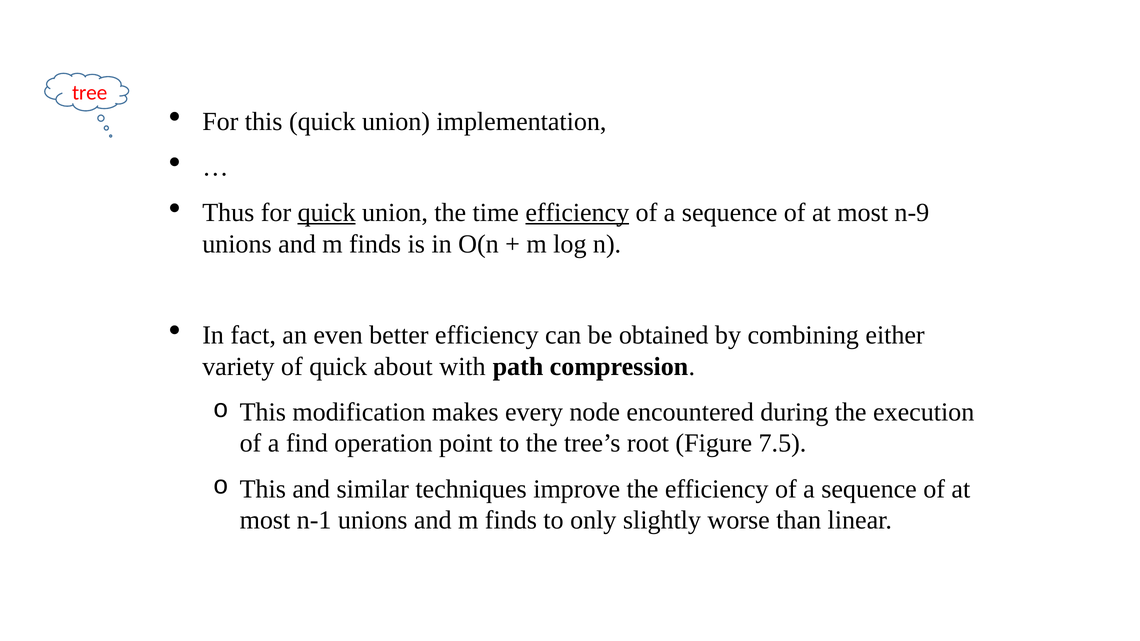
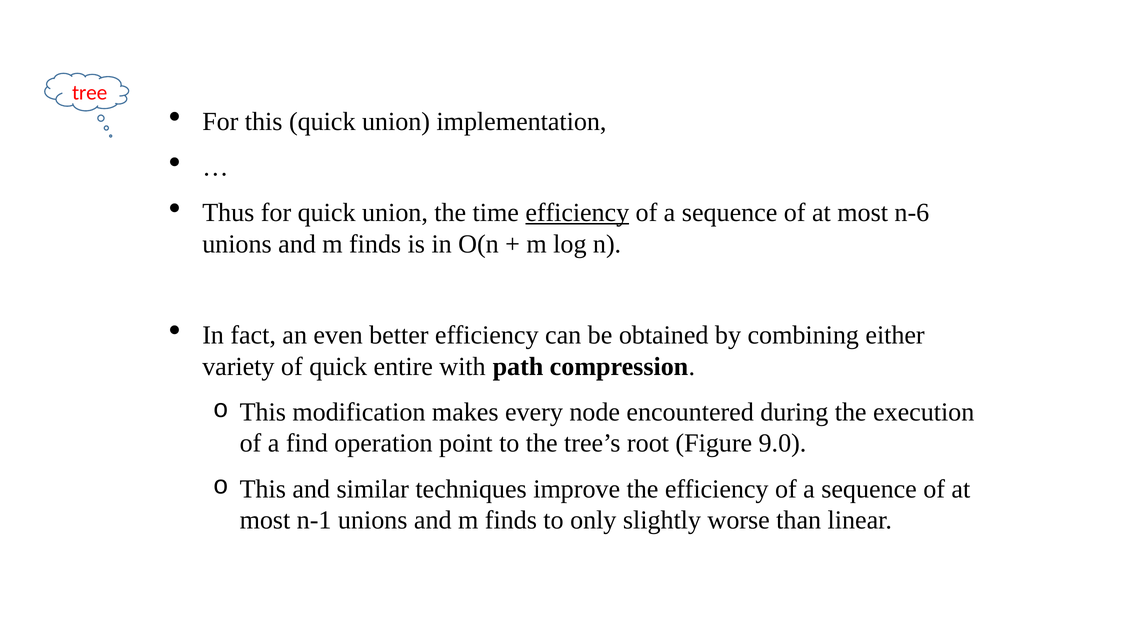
quick at (327, 213) underline: present -> none
n-9: n-9 -> n-6
about: about -> entire
7.5: 7.5 -> 9.0
